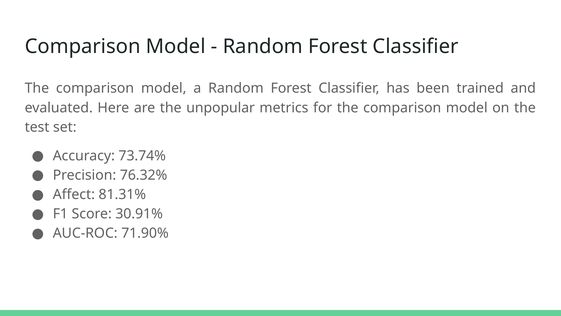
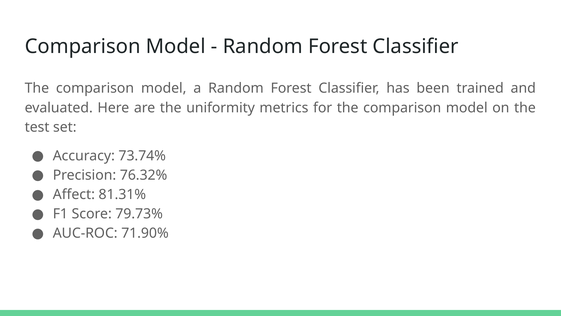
unpopular: unpopular -> uniformity
30.91%: 30.91% -> 79.73%
